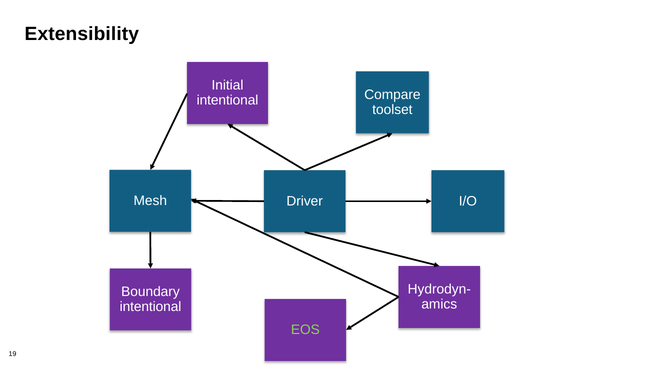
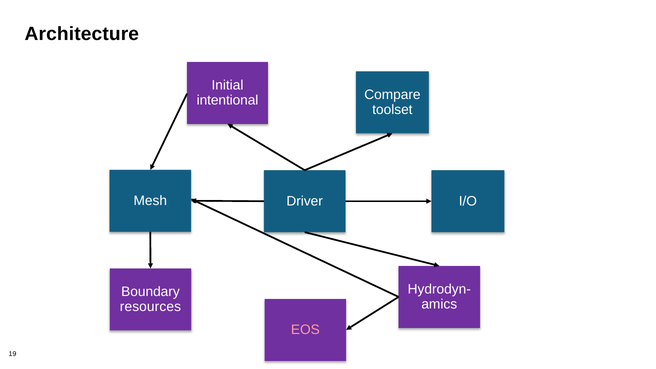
Extensibility: Extensibility -> Architecture
intentional at (151, 307): intentional -> resources
EOS colour: light green -> pink
